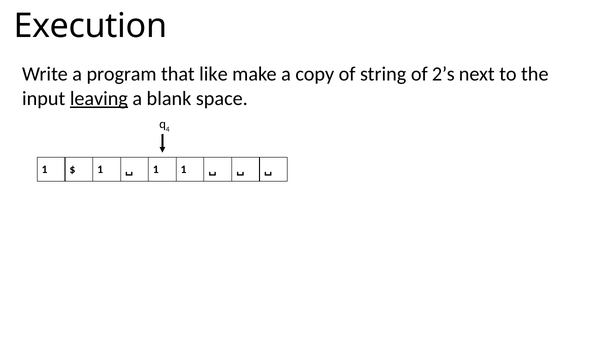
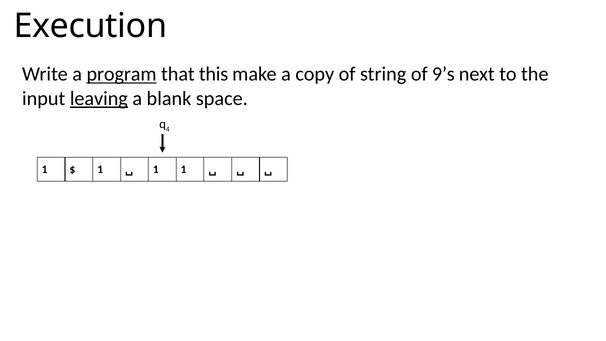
program underline: none -> present
like: like -> this
2’s: 2’s -> 9’s
